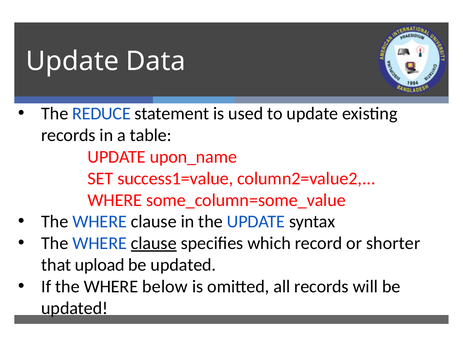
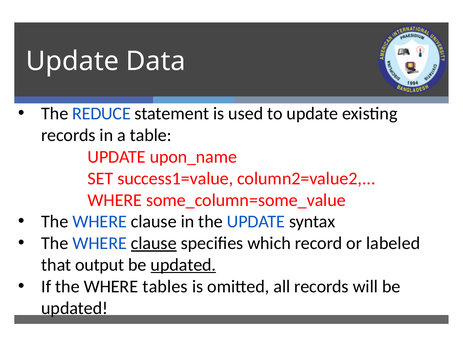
shorter: shorter -> labeled
upload: upload -> output
updated at (183, 265) underline: none -> present
below: below -> tables
